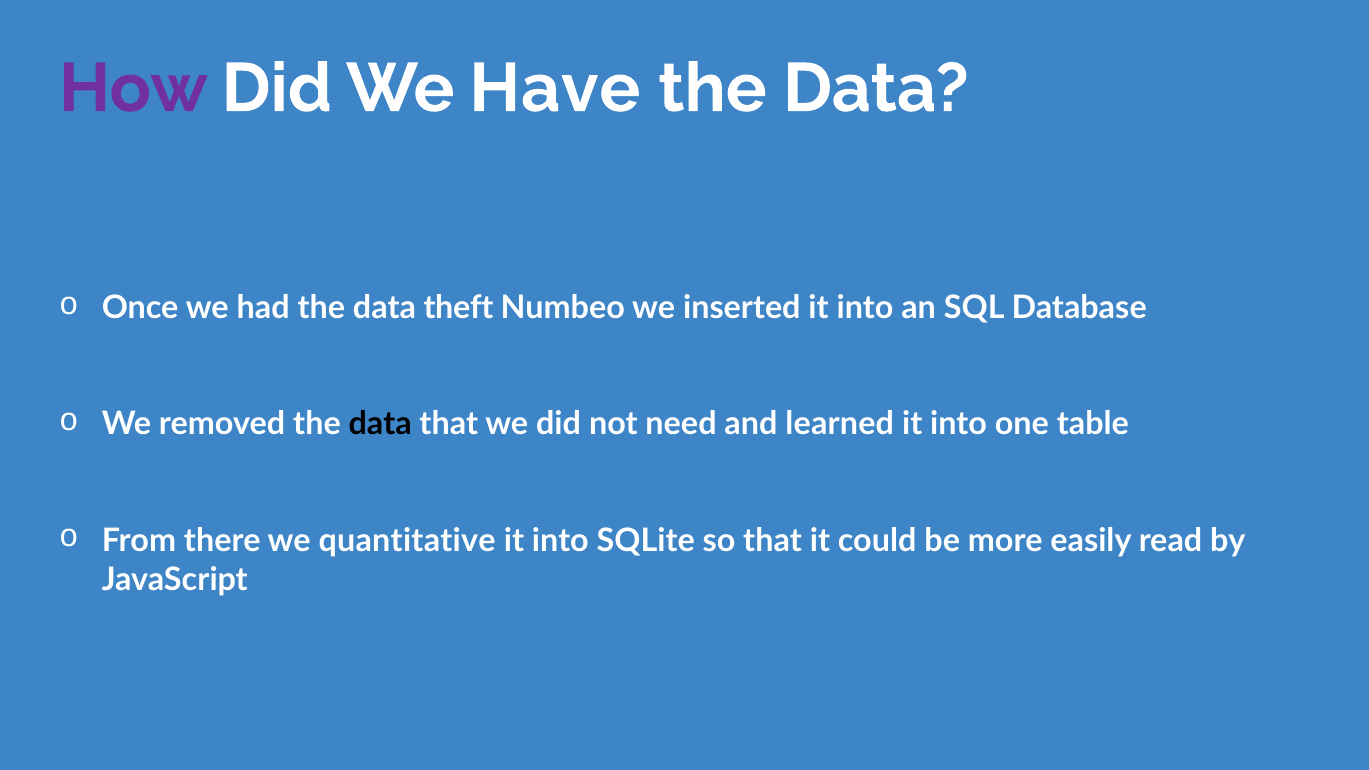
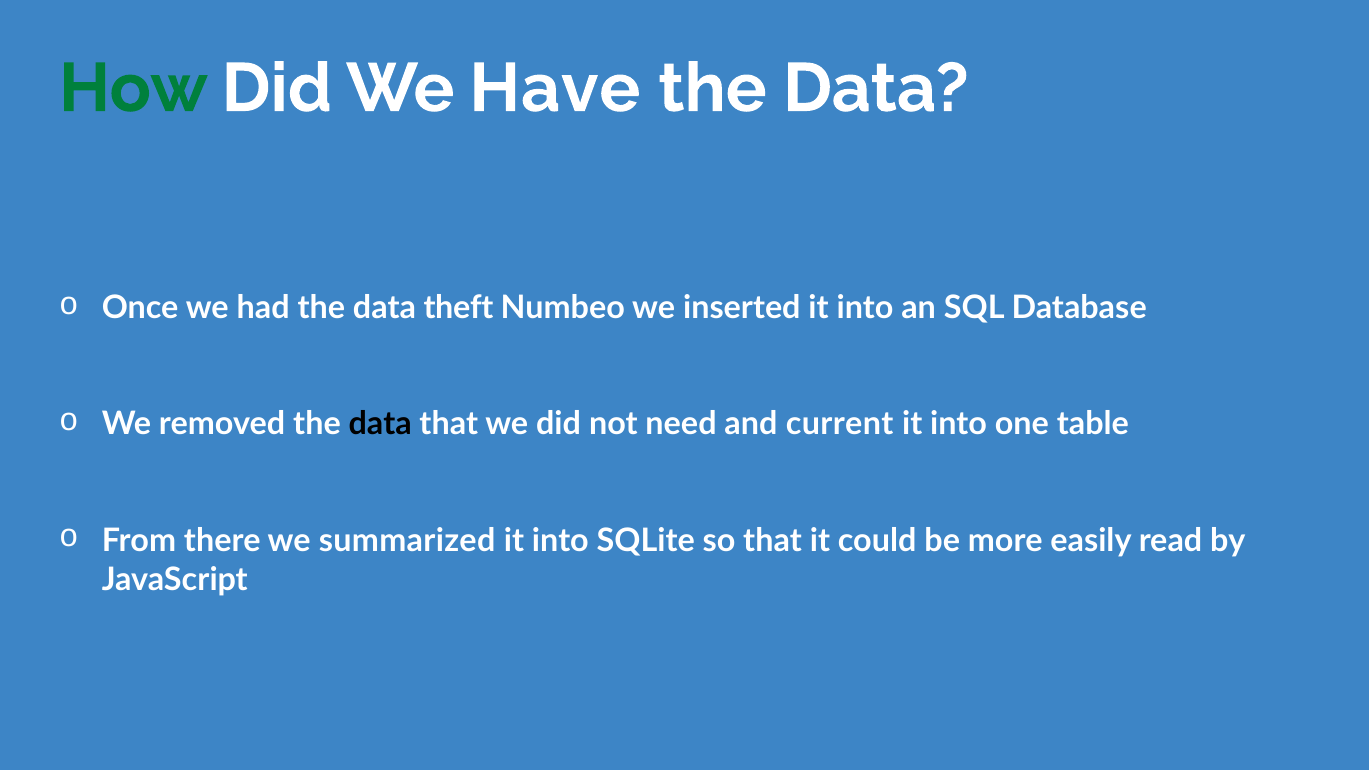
How colour: purple -> green
learned: learned -> current
quantitative: quantitative -> summarized
